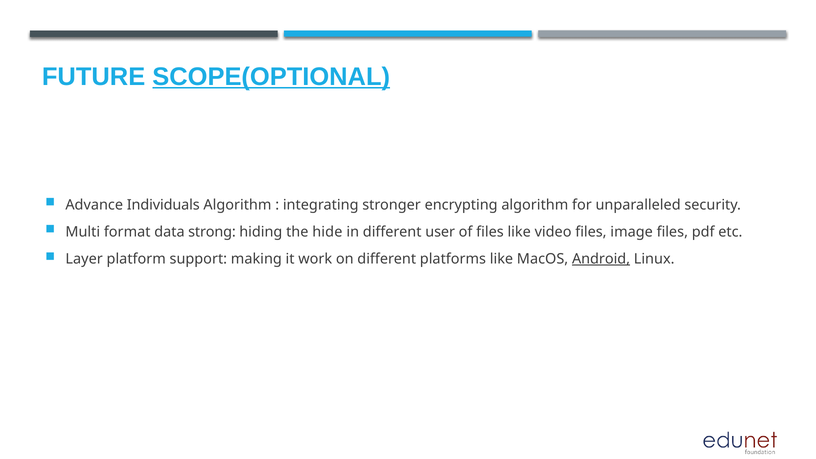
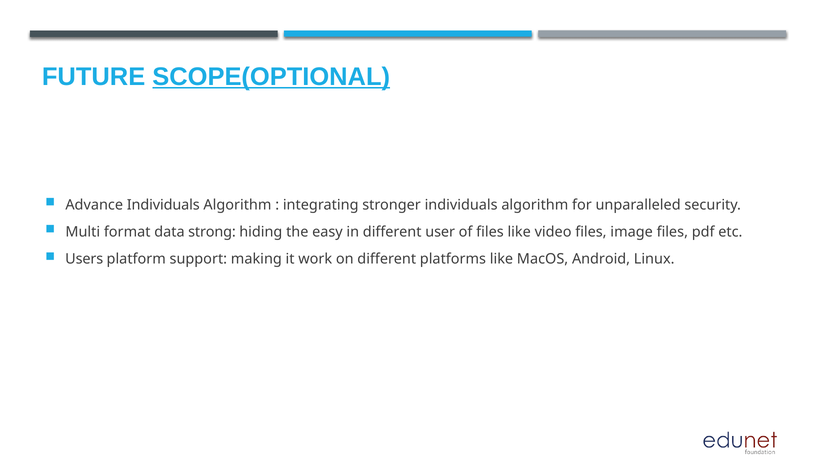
stronger encrypting: encrypting -> individuals
hide: hide -> easy
Layer: Layer -> Users
Android underline: present -> none
